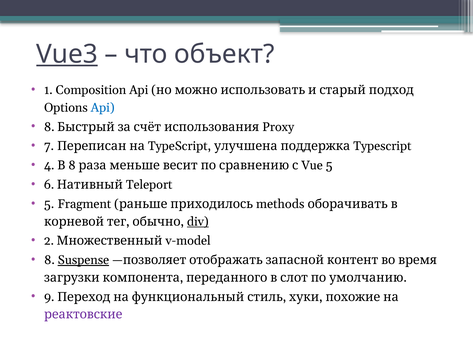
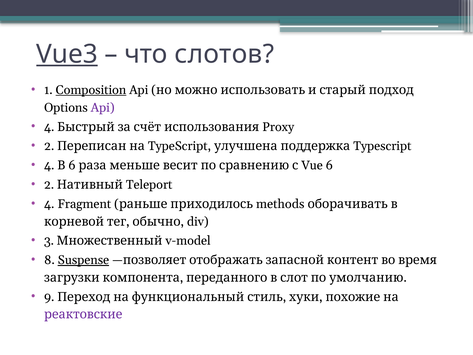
объект: объект -> слотов
Composition underline: none -> present
Api at (103, 108) colour: blue -> purple
8 at (49, 127): 8 -> 4
7 at (49, 146): 7 -> 2
4 8: 8 -> 6
5 at (329, 165): 5 -> 6
6 at (49, 185): 6 -> 2
5 at (49, 204): 5 -> 4
div underline: present -> none
2: 2 -> 3
